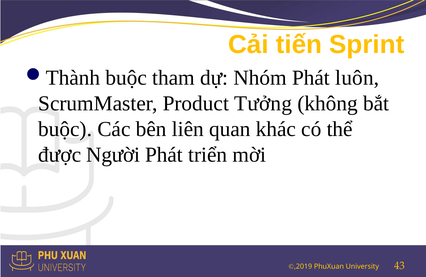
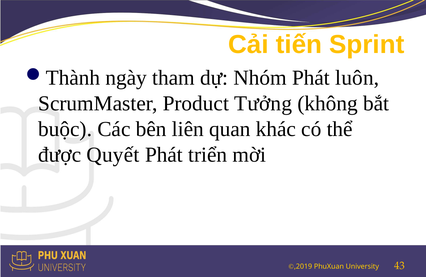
buộc at (126, 78): buộc -> ngày
Người: Người -> Quyết
